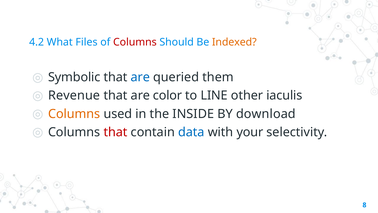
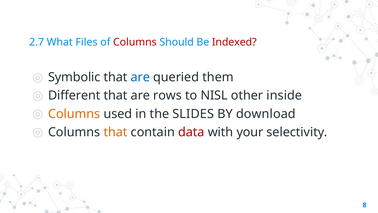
4.2: 4.2 -> 2.7
Indexed colour: orange -> red
Revenue: Revenue -> Different
color: color -> rows
LINE: LINE -> NISL
iaculis: iaculis -> inside
INSIDE: INSIDE -> SLIDES
that at (115, 132) colour: red -> orange
data colour: blue -> red
